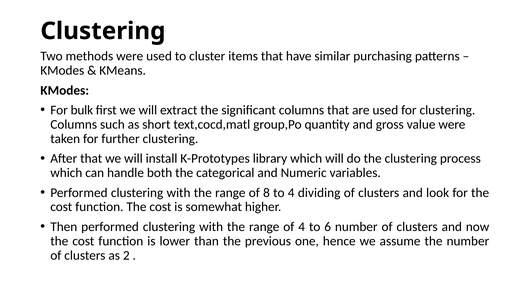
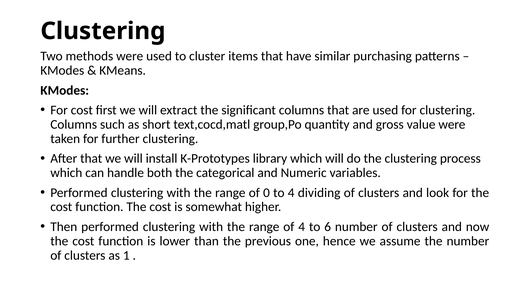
For bulk: bulk -> cost
8: 8 -> 0
2: 2 -> 1
